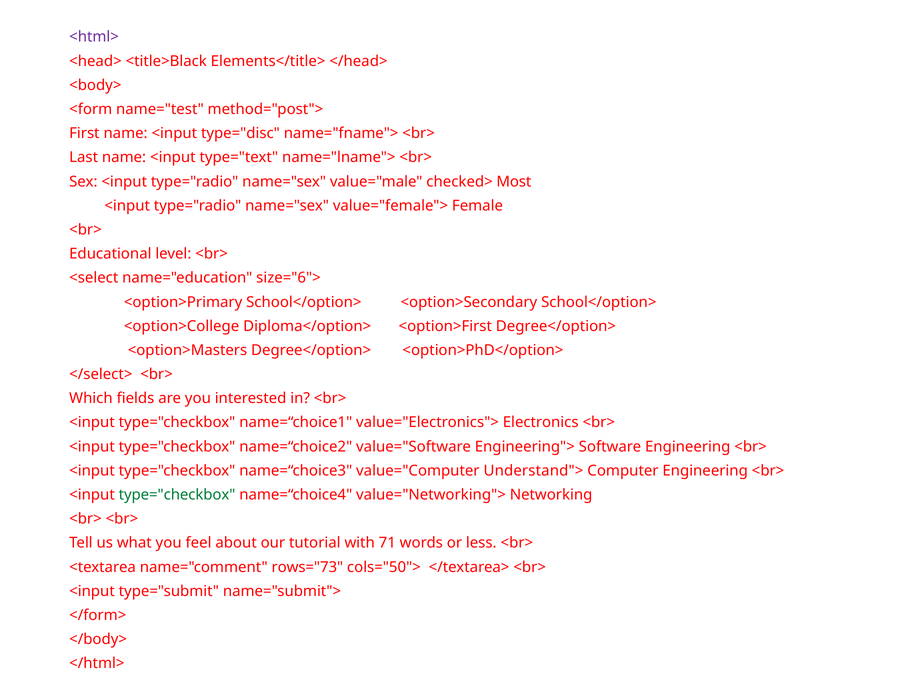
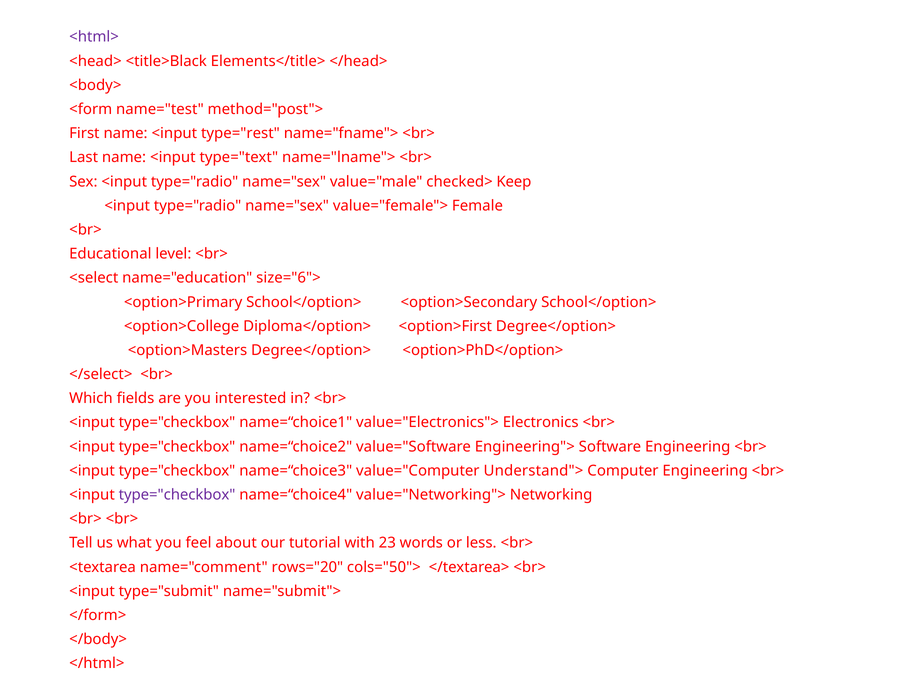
type="disc: type="disc -> type="rest
Most: Most -> Keep
type="checkbox at (177, 495) colour: green -> purple
71: 71 -> 23
rows="73: rows="73 -> rows="20
